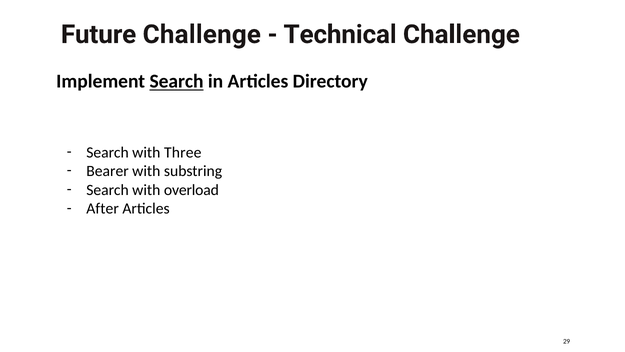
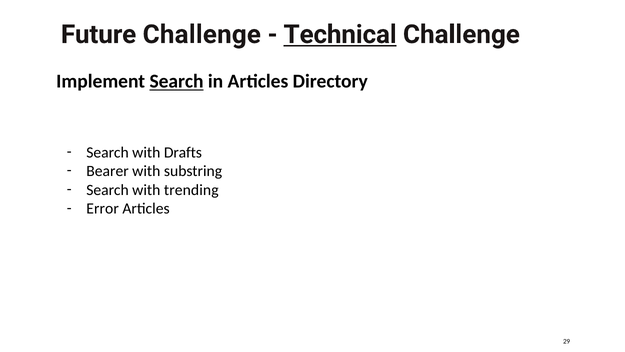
Technical underline: none -> present
Three: Three -> Drafts
overload: overload -> trending
After: After -> Error
